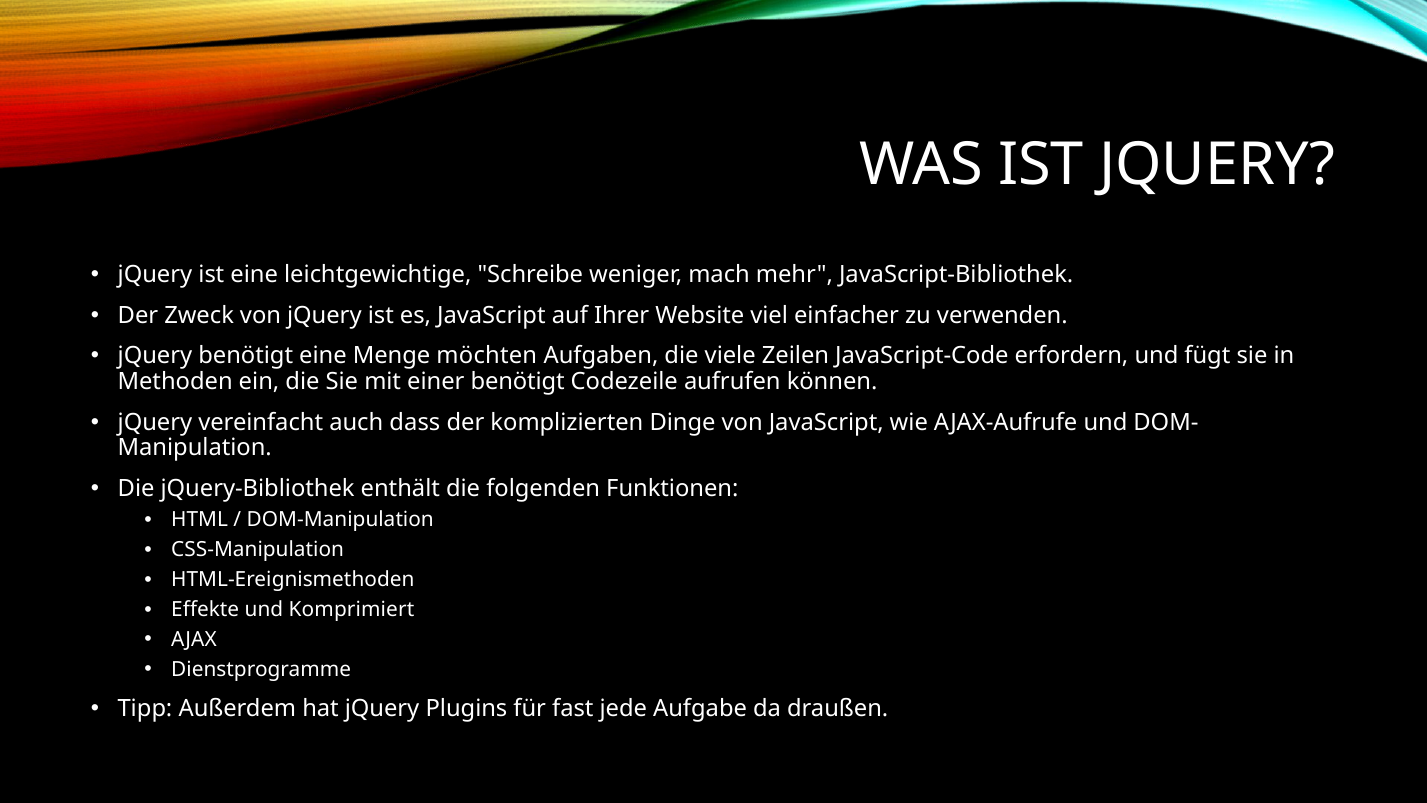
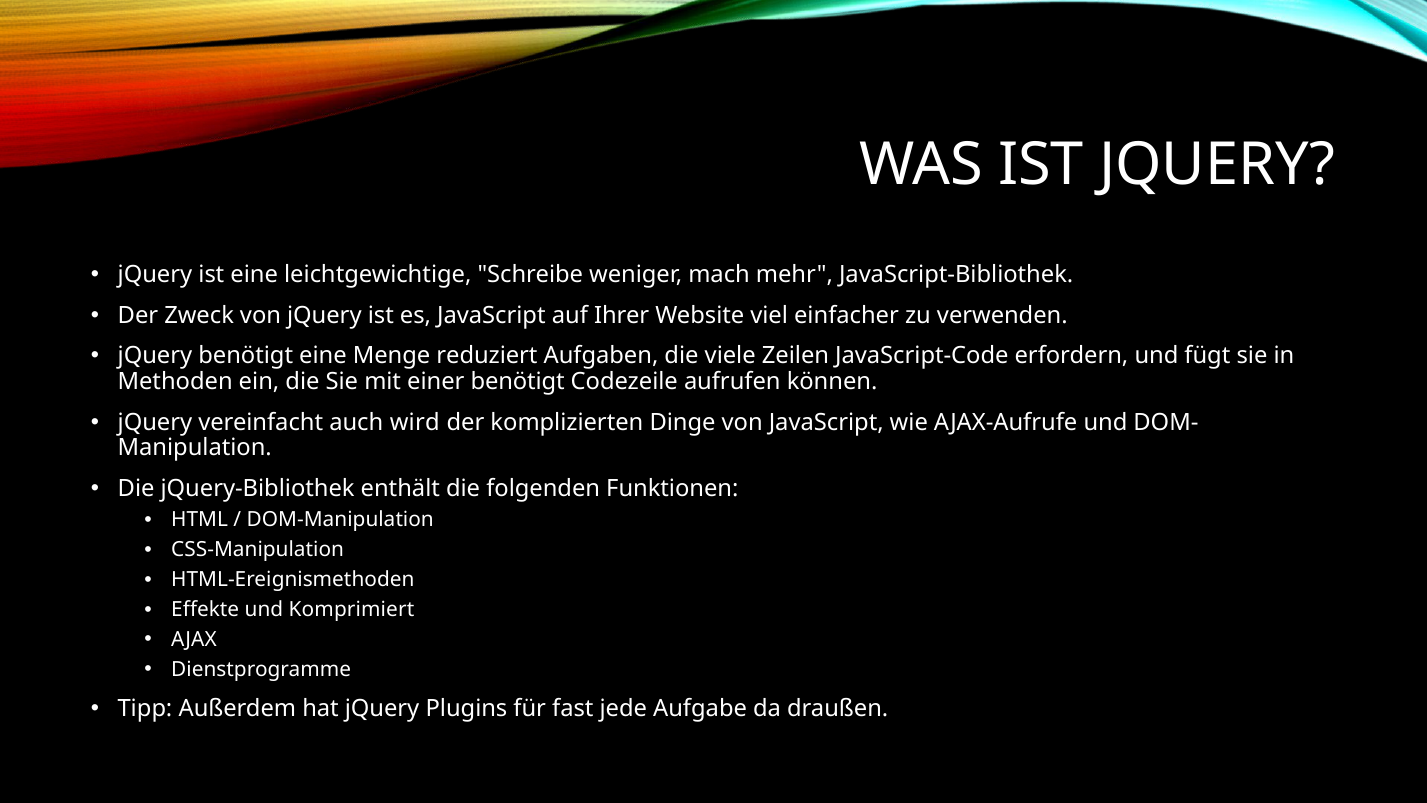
möchten: möchten -> reduziert
dass: dass -> wird
